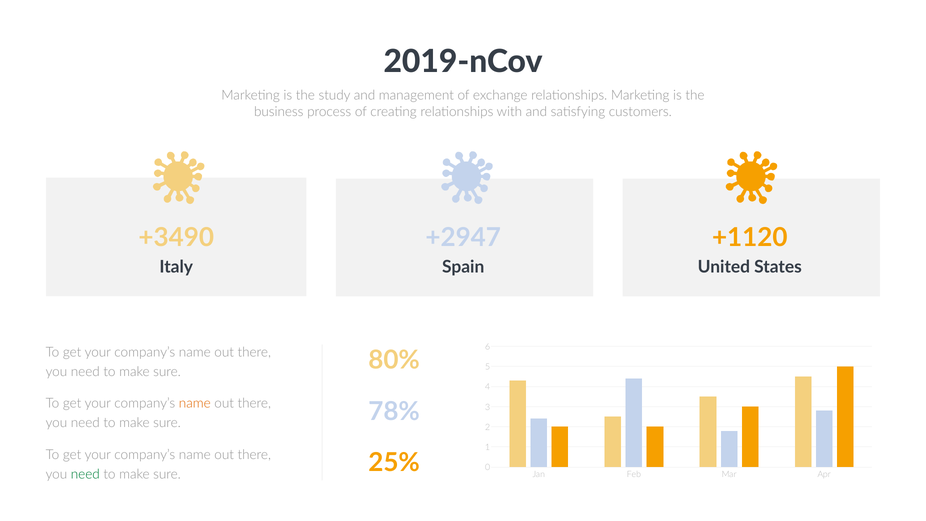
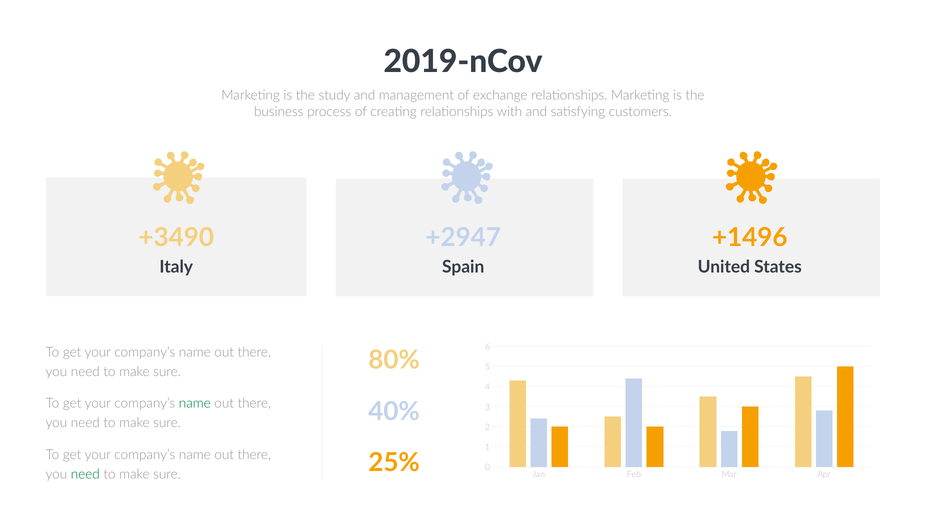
+1120: +1120 -> +1496
name at (195, 403) colour: orange -> green
78%: 78% -> 40%
